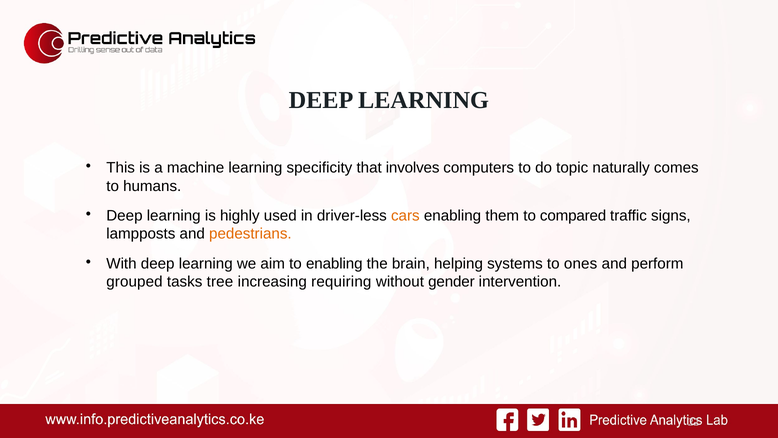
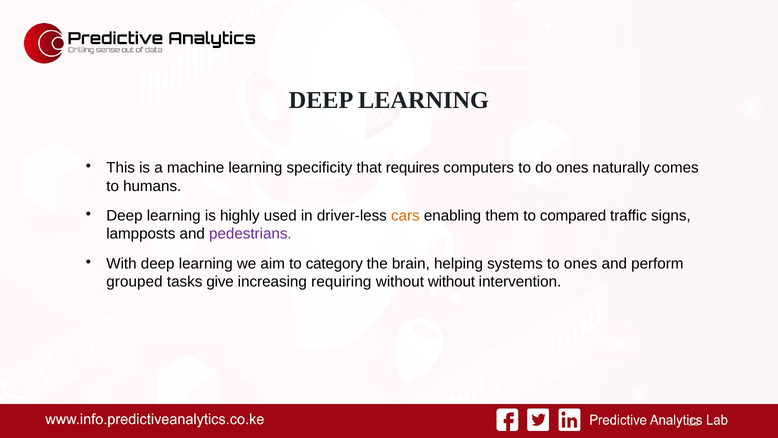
involves: involves -> requires
do topic: topic -> ones
pedestrians colour: orange -> purple
to enabling: enabling -> category
tree: tree -> give
without gender: gender -> without
